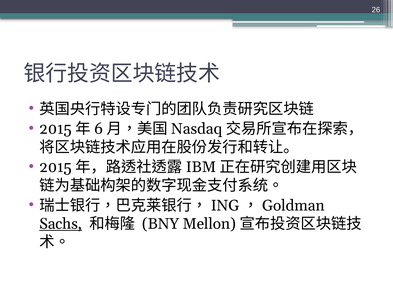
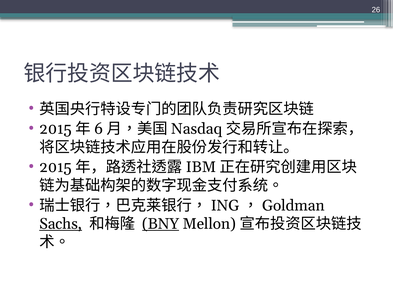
BNY underline: none -> present
